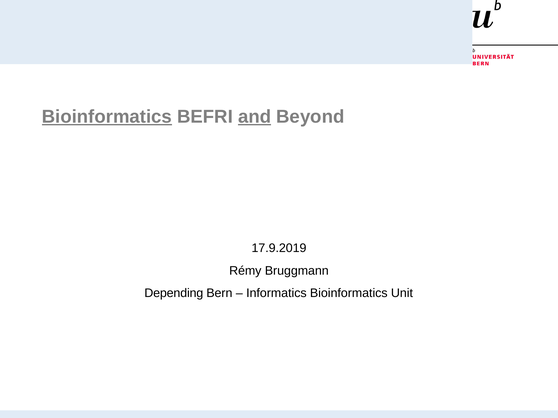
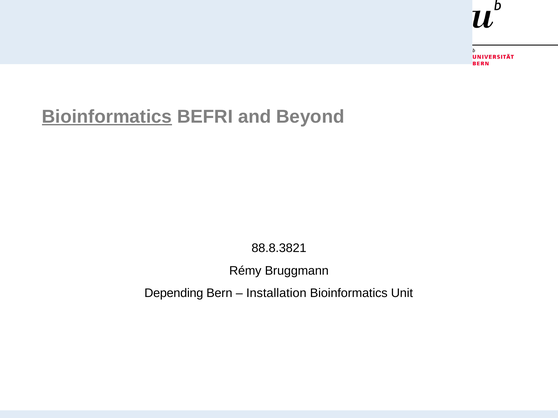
and underline: present -> none
17.9.2019: 17.9.2019 -> 88.8.3821
Informatics: Informatics -> Installation
